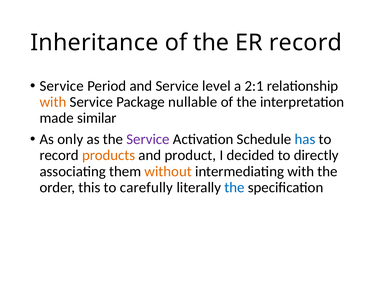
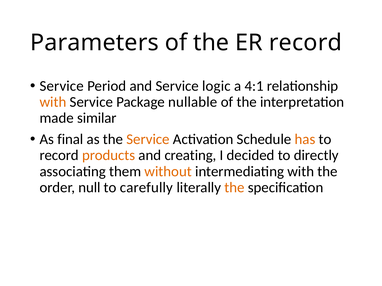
Inheritance: Inheritance -> Parameters
level: level -> logic
2:1: 2:1 -> 4:1
only: only -> final
Service at (148, 140) colour: purple -> orange
has colour: blue -> orange
product: product -> creating
this: this -> null
the at (234, 188) colour: blue -> orange
